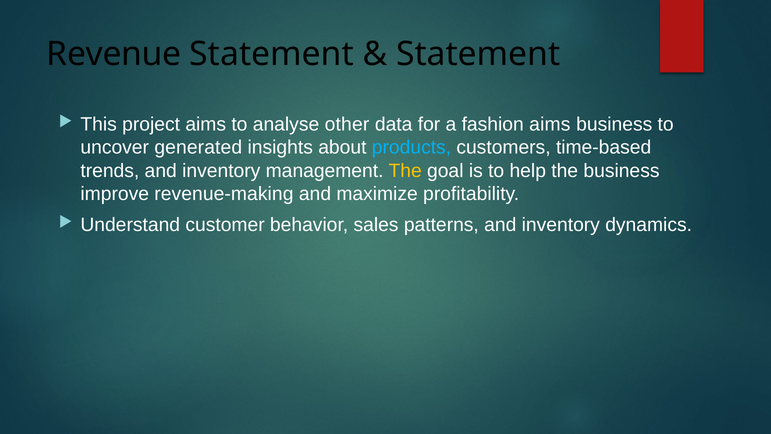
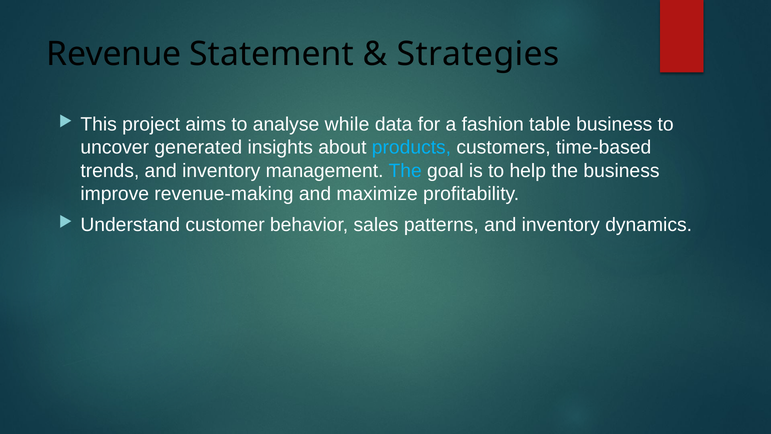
Statement at (478, 54): Statement -> Strategies
other: other -> while
fashion aims: aims -> table
The at (405, 171) colour: yellow -> light blue
